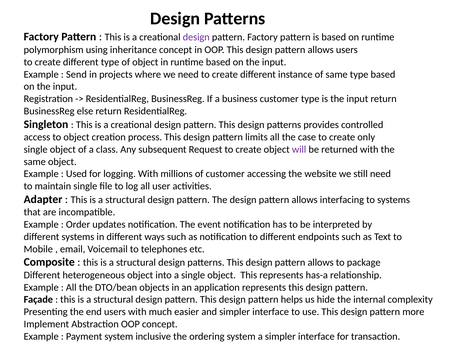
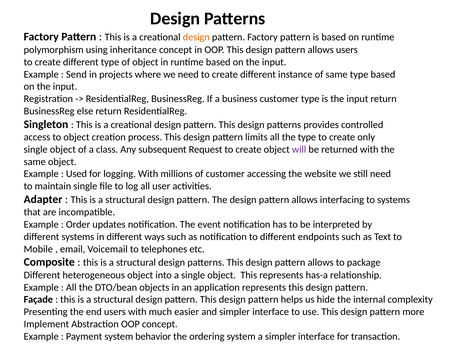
design at (196, 37) colour: purple -> orange
the case: case -> type
inclusive: inclusive -> behavior
